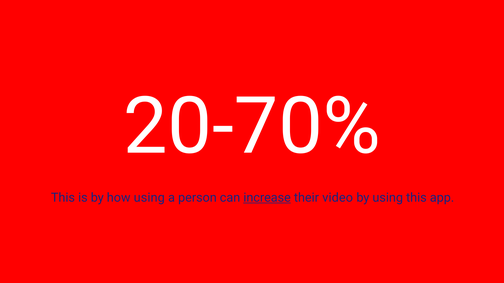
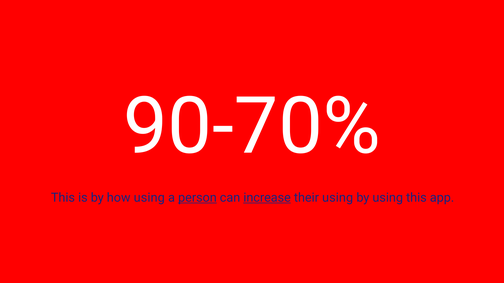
20-70%: 20-70% -> 90-70%
person underline: none -> present
their video: video -> using
